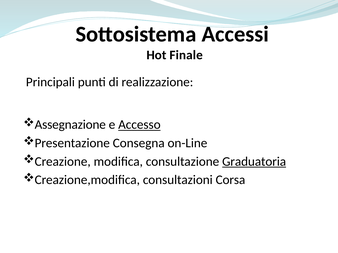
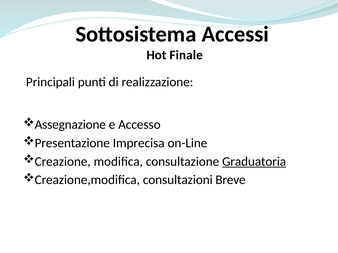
Accesso underline: present -> none
Consegna: Consegna -> Imprecisa
Corsa: Corsa -> Breve
